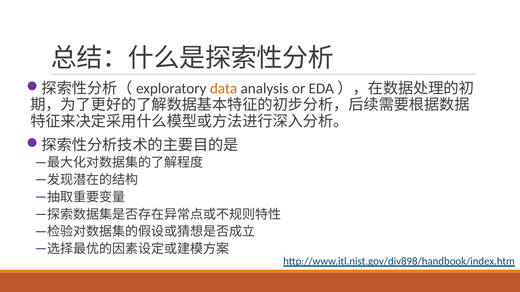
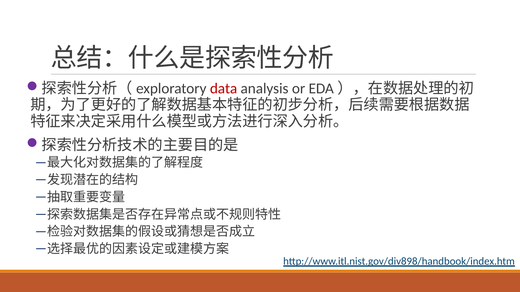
data colour: orange -> red
